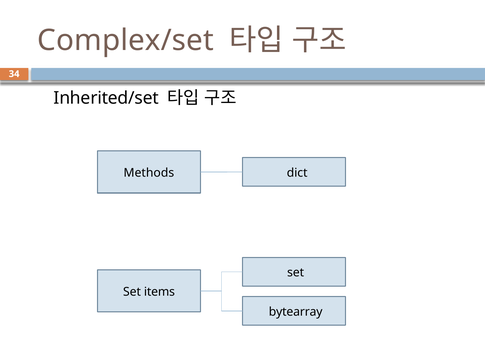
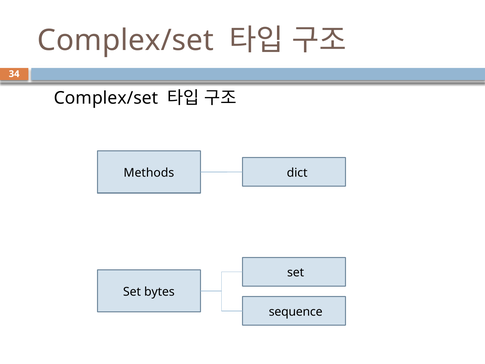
Inherited/set at (106, 98): Inherited/set -> Complex/set
items: items -> bytes
bytearray: bytearray -> sequence
